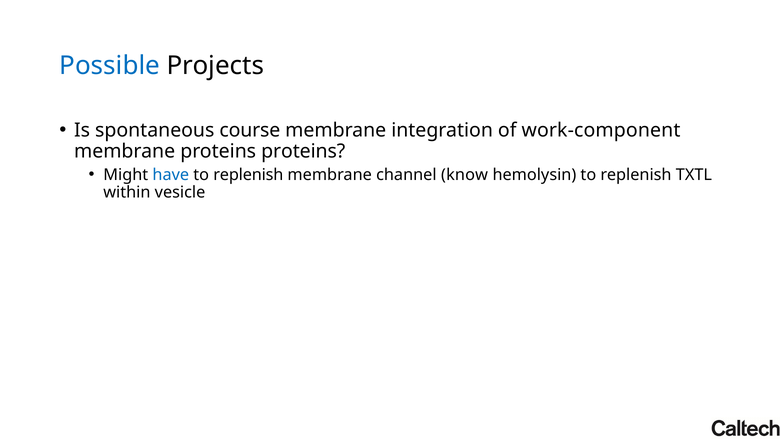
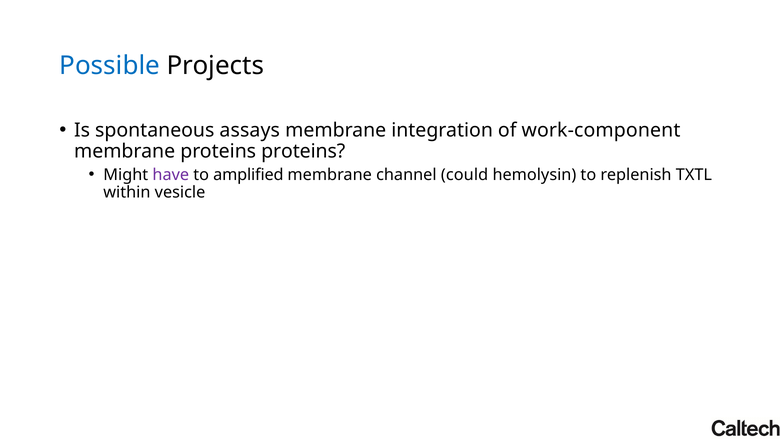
course: course -> assays
have colour: blue -> purple
replenish at (248, 175): replenish -> amplified
know: know -> could
